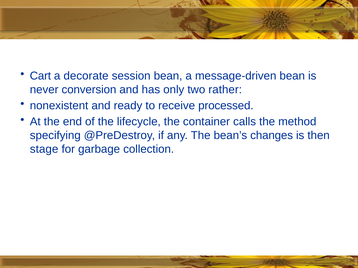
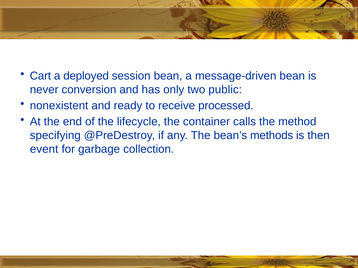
decorate: decorate -> deployed
rather: rather -> public
changes: changes -> methods
stage: stage -> event
